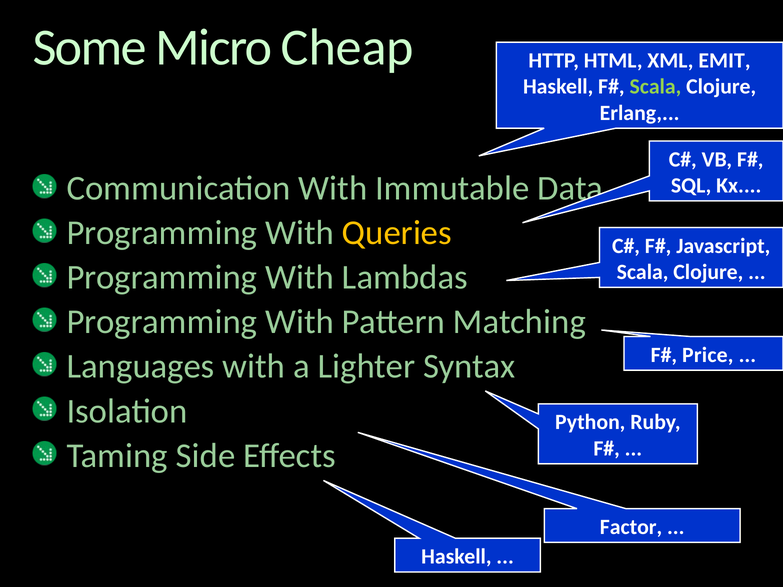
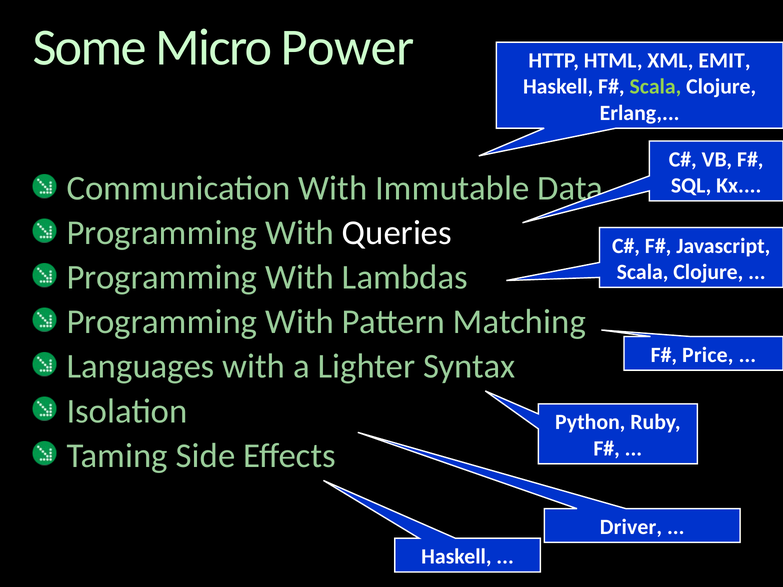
Cheap: Cheap -> Power
Queries colour: yellow -> white
Factor: Factor -> Driver
